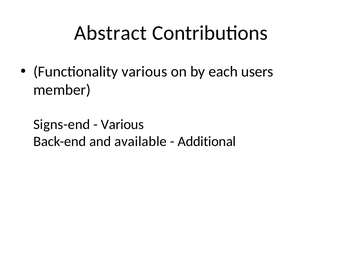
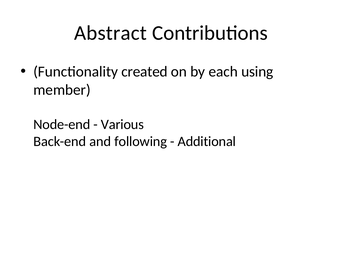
Functionality various: various -> created
users: users -> using
Signs-end: Signs-end -> Node-end
available: available -> following
